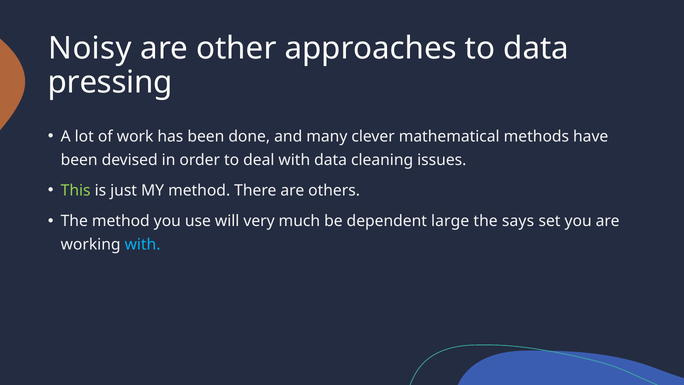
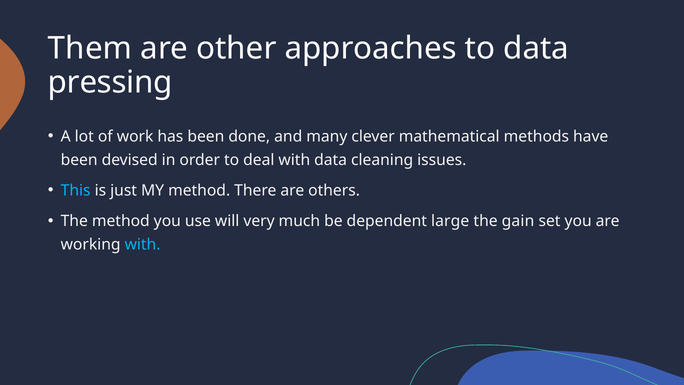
Noisy: Noisy -> Them
This colour: light green -> light blue
says: says -> gain
